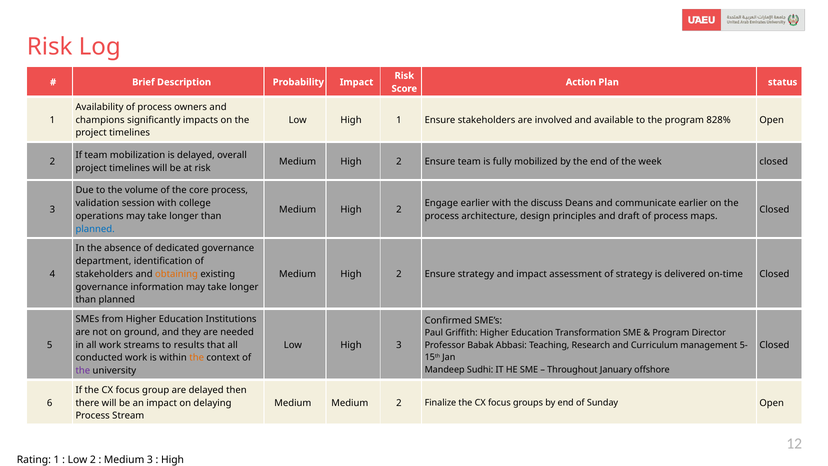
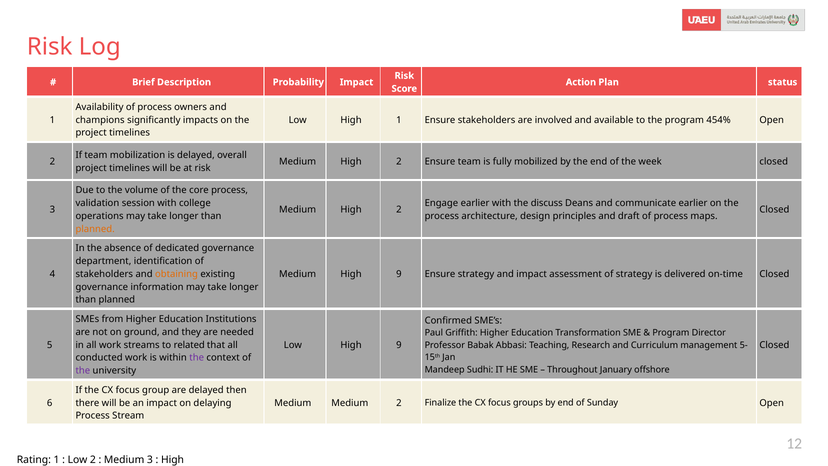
828%: 828% -> 454%
planned at (95, 229) colour: blue -> orange
2 at (399, 274): 2 -> 9
results: results -> related
Low High 3: 3 -> 9
the at (197, 358) colour: orange -> purple
